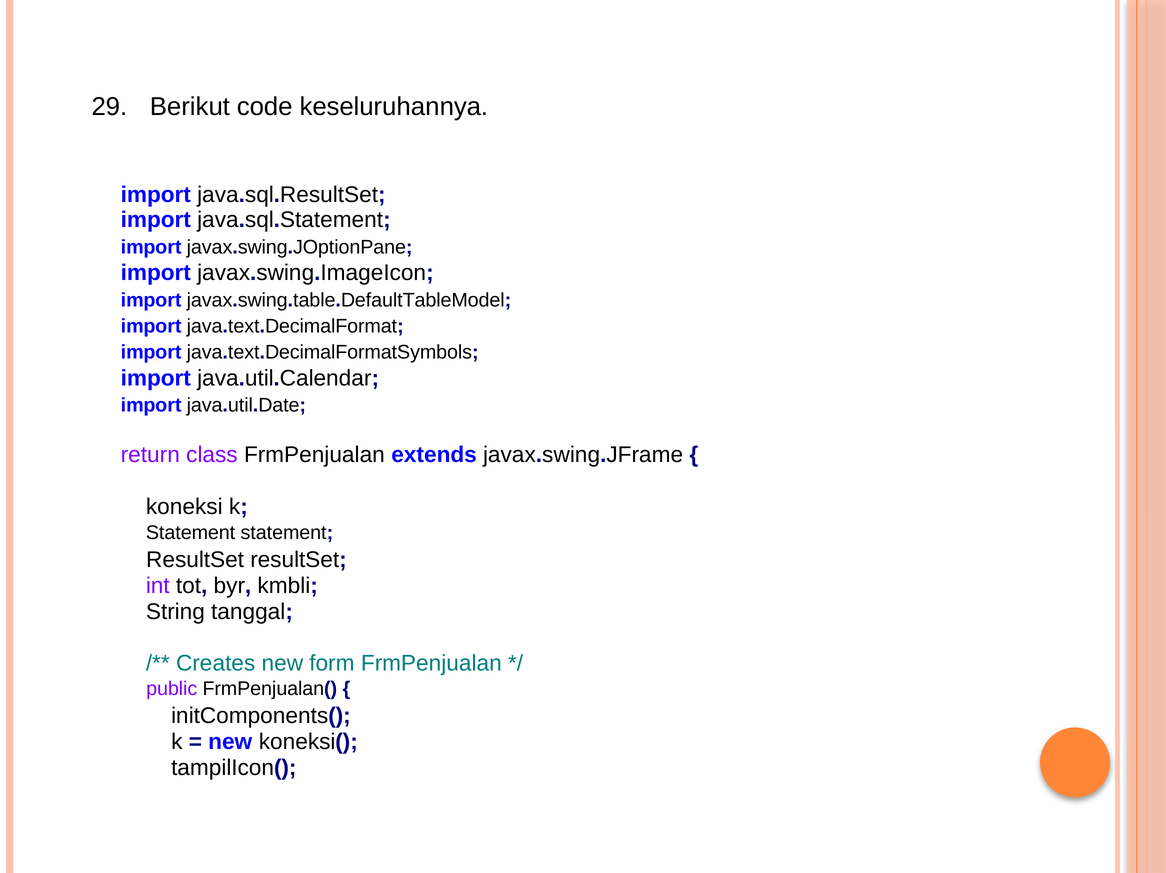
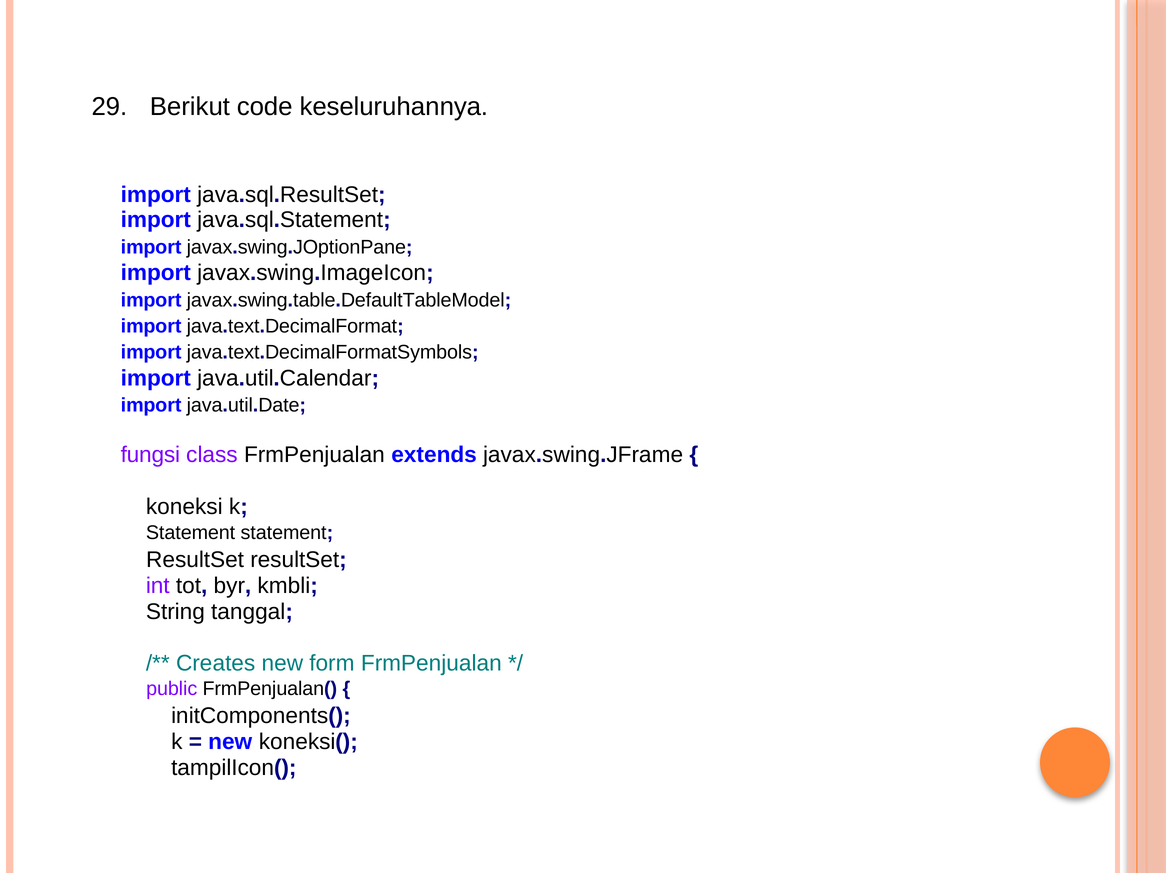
return: return -> fungsi
